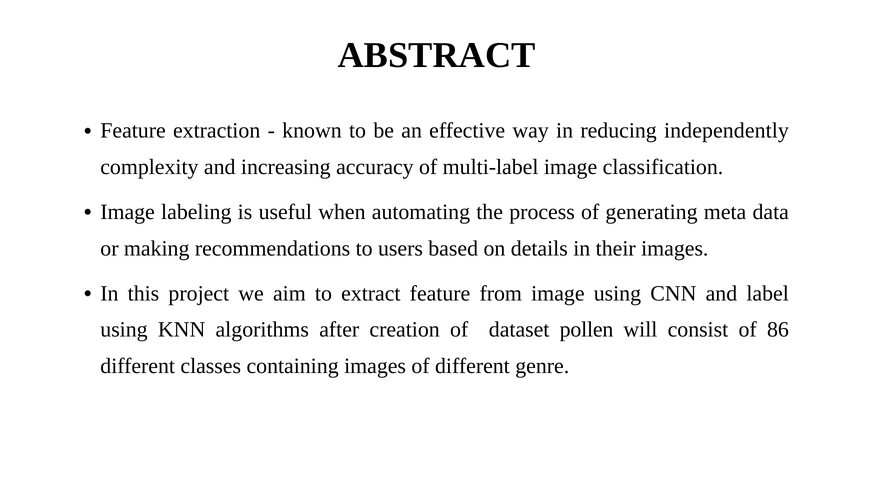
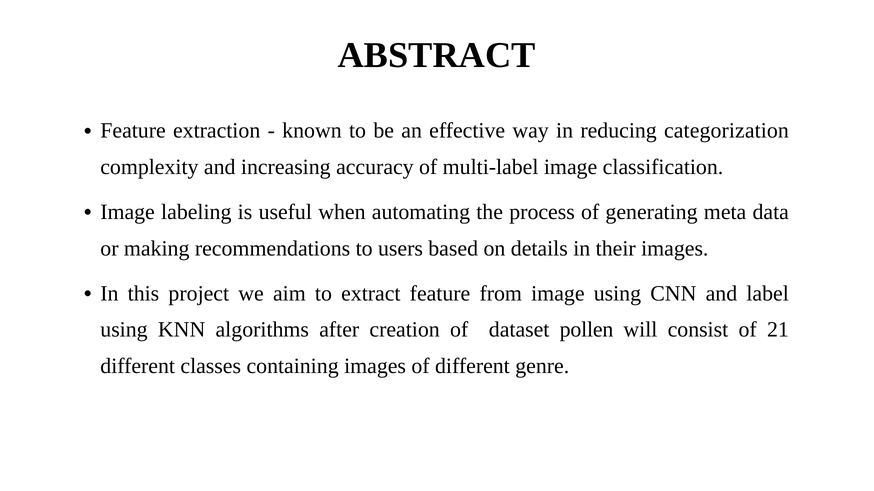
independently: independently -> categorization
86: 86 -> 21
